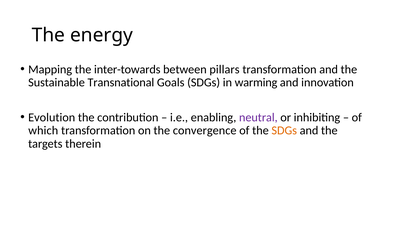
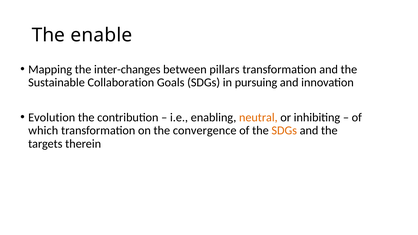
energy: energy -> enable
inter-towards: inter-towards -> inter-changes
Transnational: Transnational -> Collaboration
warming: warming -> pursuing
neutral colour: purple -> orange
